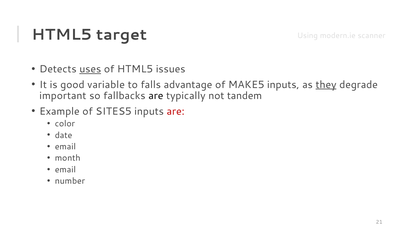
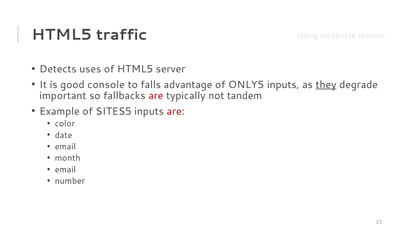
target: target -> traffic
uses underline: present -> none
issues: issues -> server
variable: variable -> console
MAKE5: MAKE5 -> ONLY5
are at (156, 96) colour: black -> red
